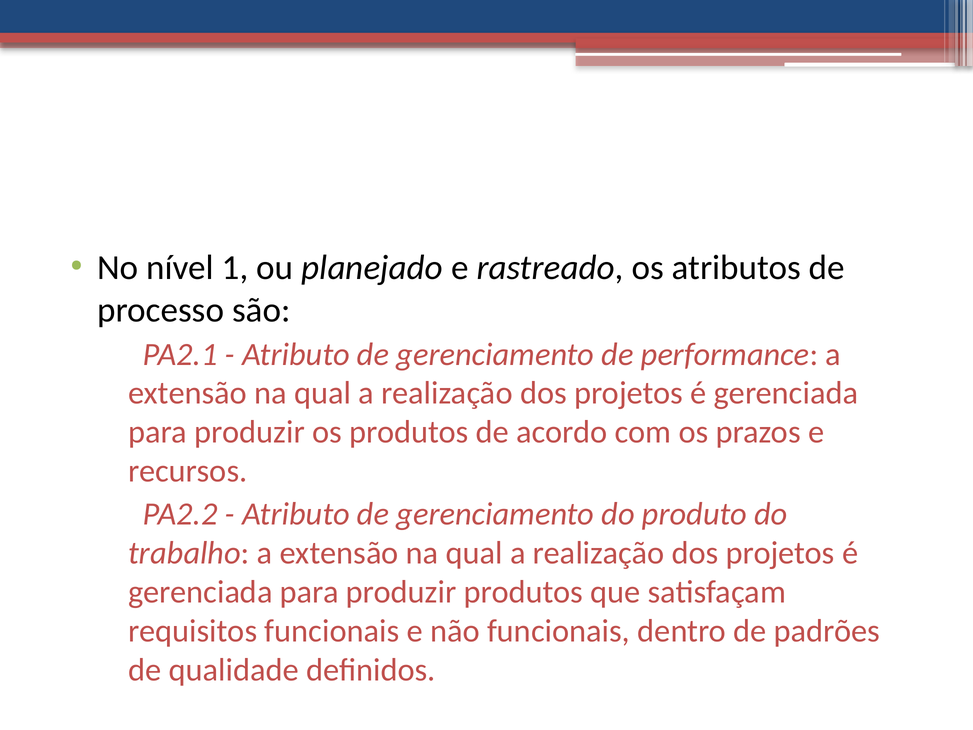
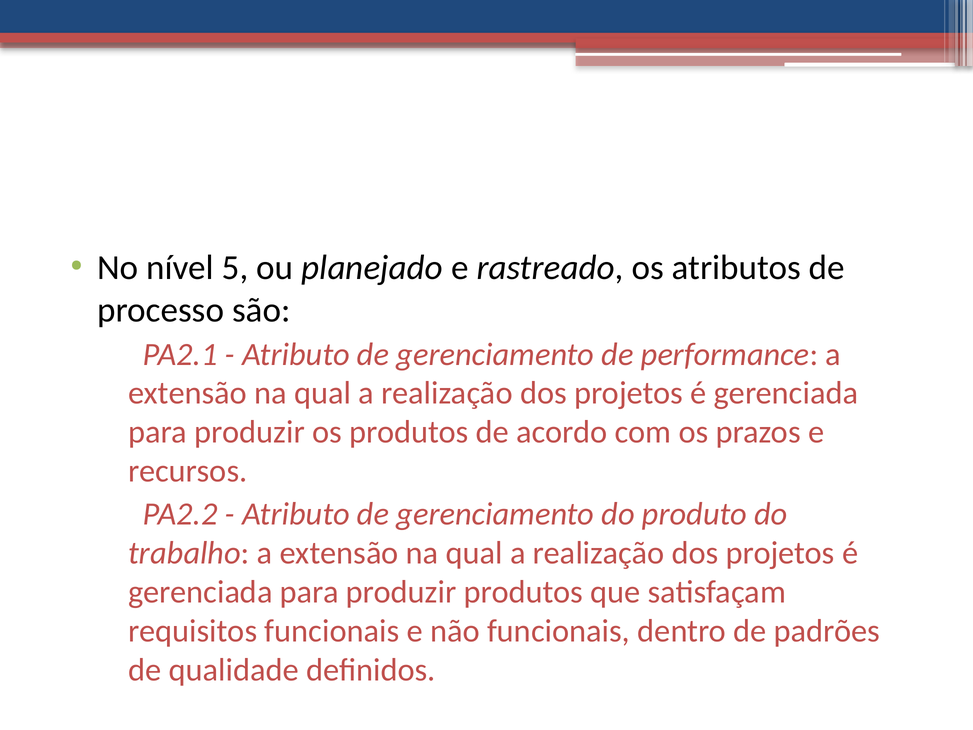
1: 1 -> 5
